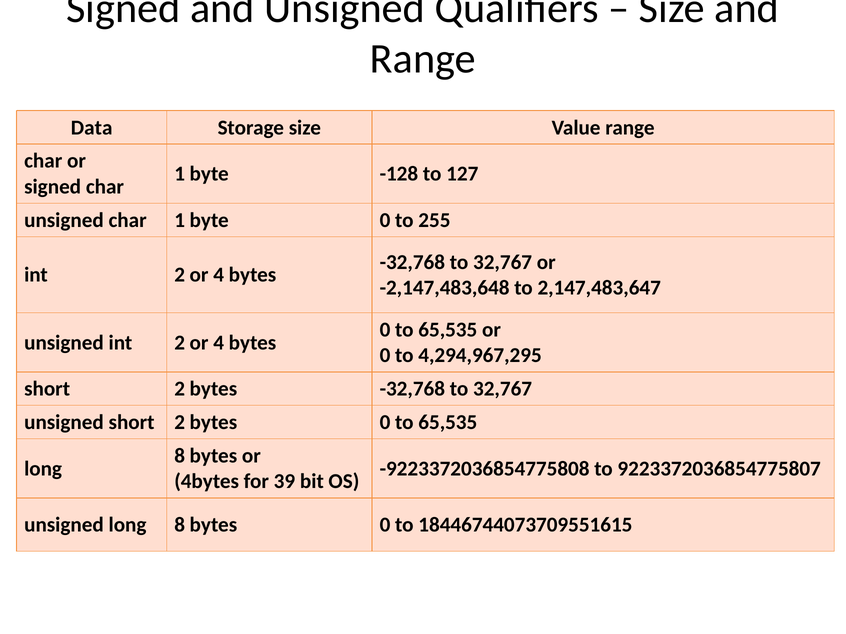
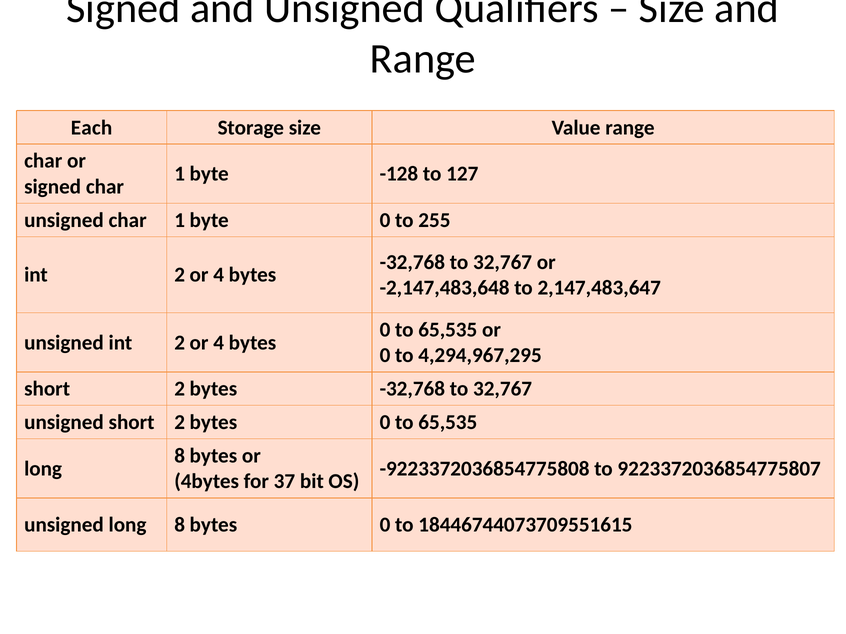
Data: Data -> Each
39: 39 -> 37
